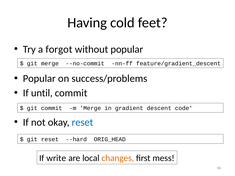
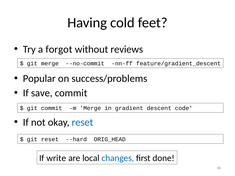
without popular: popular -> reviews
until: until -> save
changes colour: orange -> blue
mess: mess -> done
